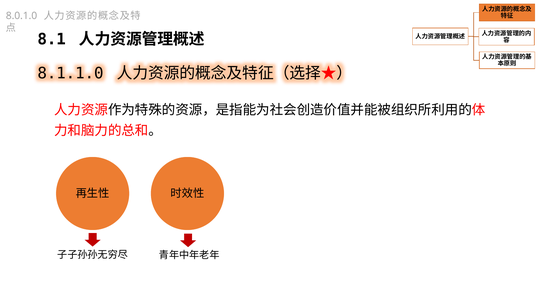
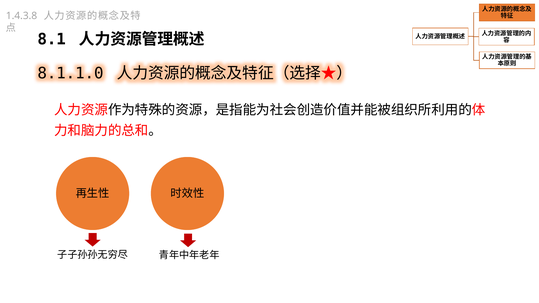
8.0.1.0: 8.0.1.0 -> 1.4.3.8
